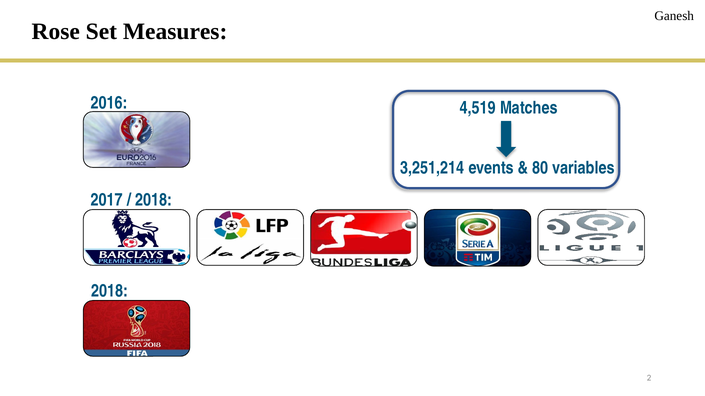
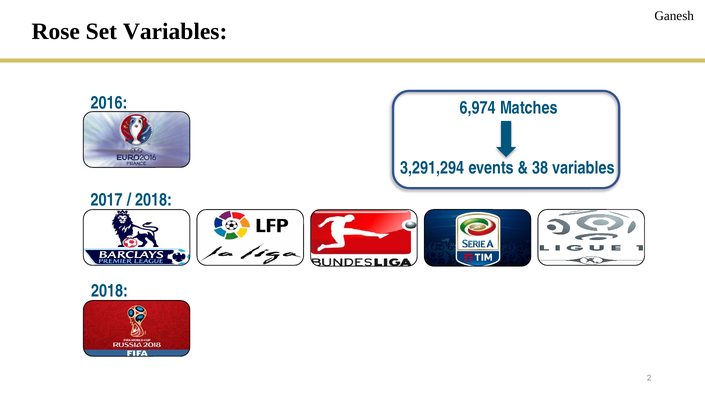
Set Measures: Measures -> Variables
4,519: 4,519 -> 6,974
3,251,214: 3,251,214 -> 3,291,294
80: 80 -> 38
